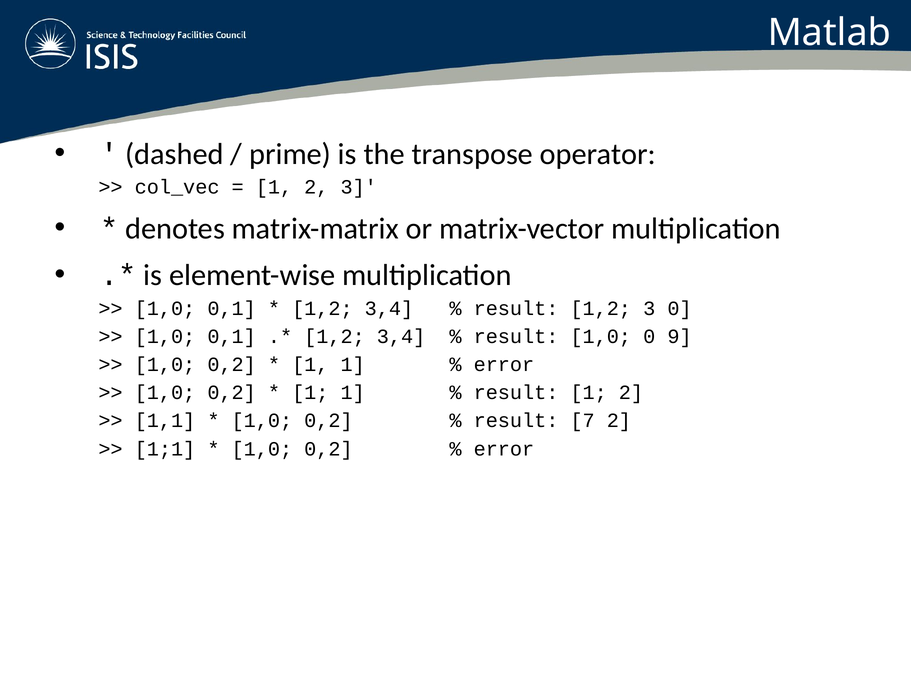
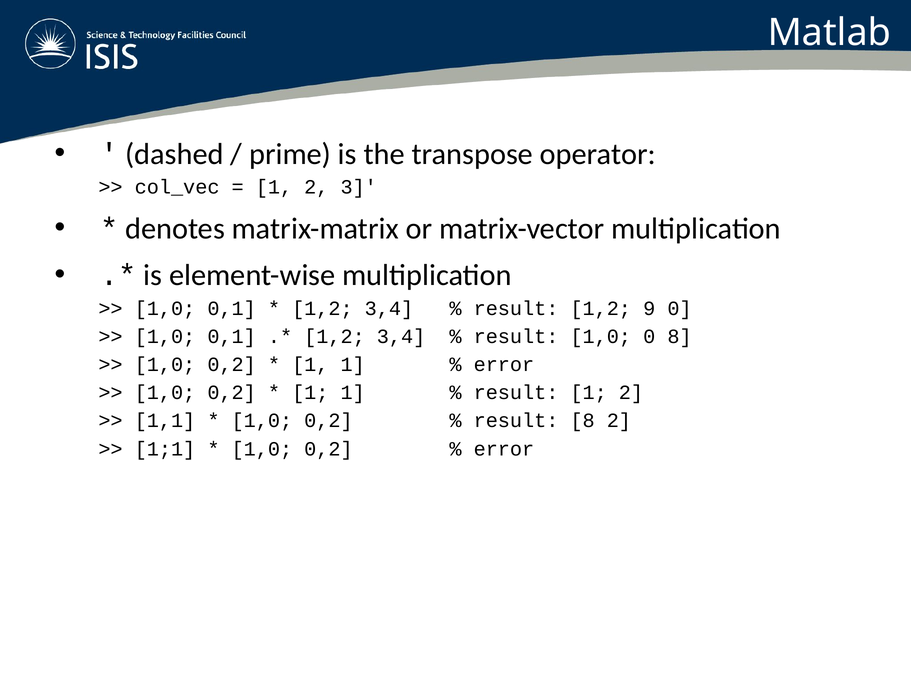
1,2 3: 3 -> 9
0 9: 9 -> 8
result 7: 7 -> 8
